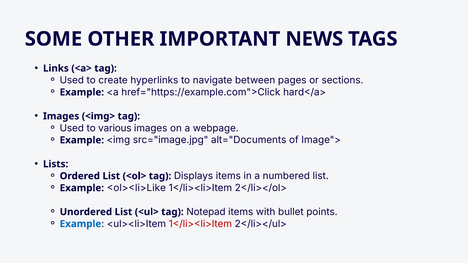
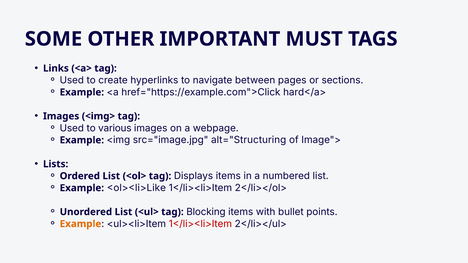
NEWS: NEWS -> MUST
alt="Documents: alt="Documents -> alt="Structuring
Notepad: Notepad -> Blocking
Example at (80, 224) colour: blue -> orange
